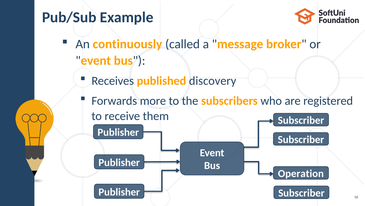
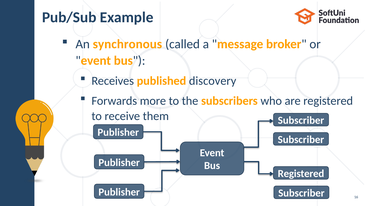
continuously: continuously -> synchronous
Operation at (301, 173): Operation -> Registered
